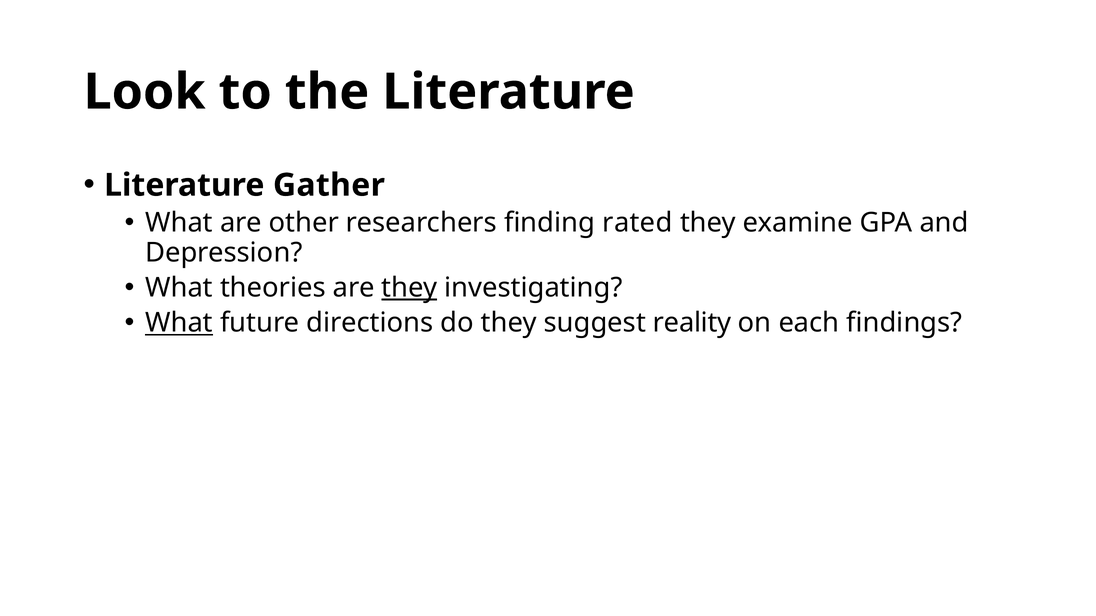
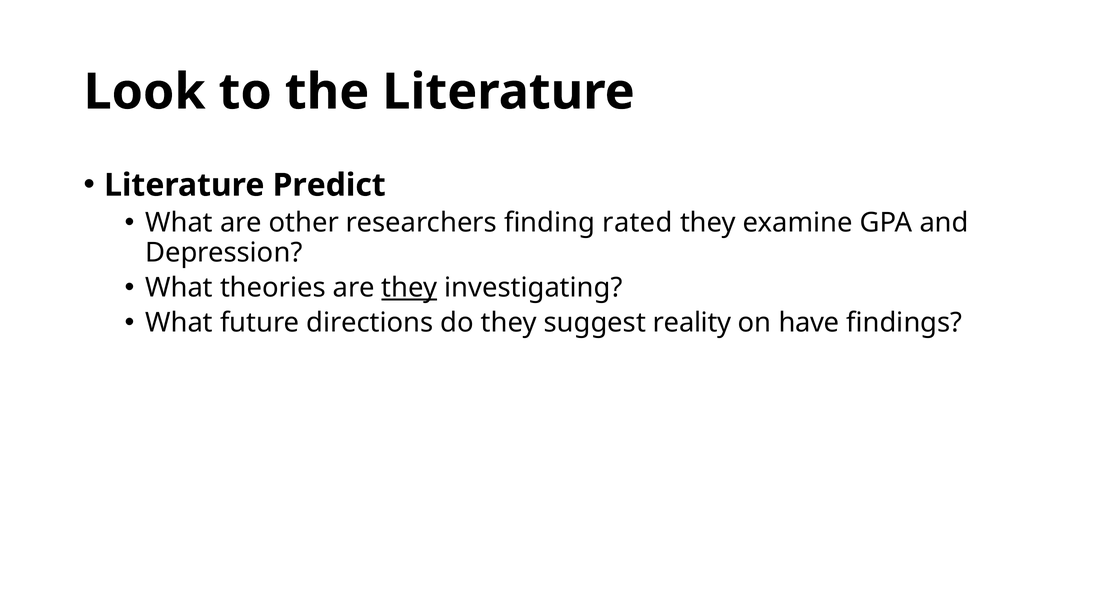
Gather: Gather -> Predict
What at (179, 323) underline: present -> none
each: each -> have
